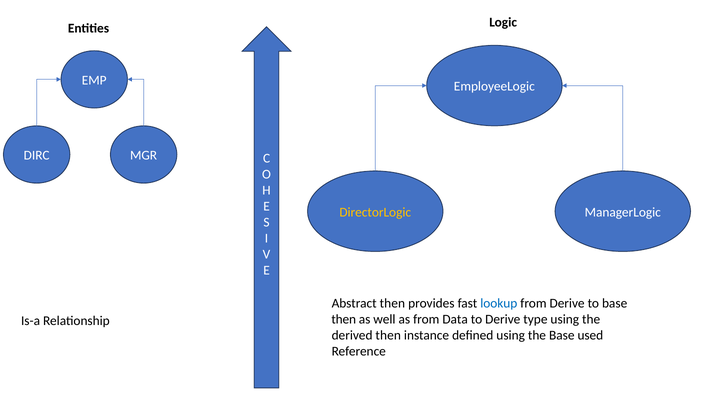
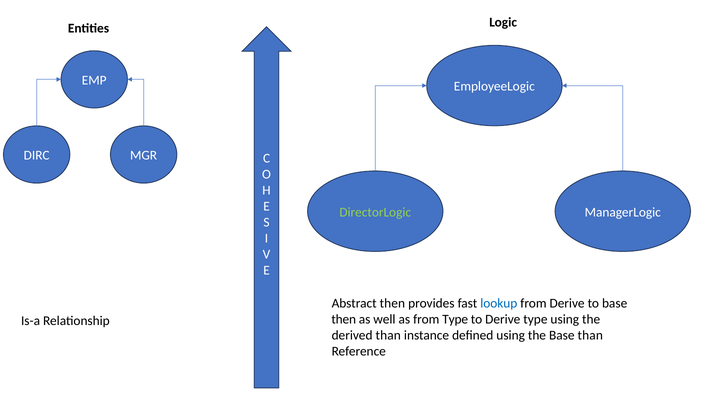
DirectorLogic colour: yellow -> light green
from Data: Data -> Type
derived then: then -> than
Base used: used -> than
